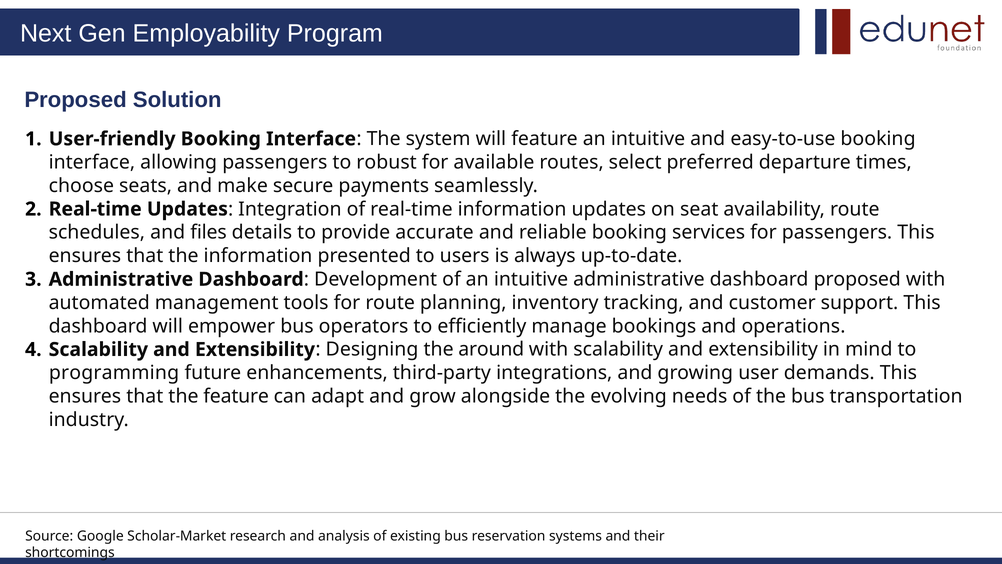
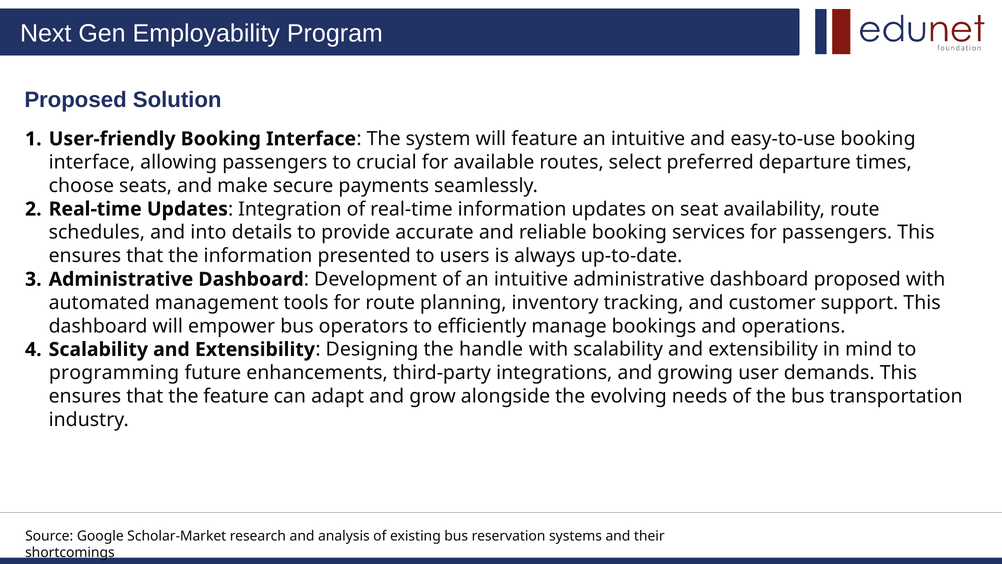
robust: robust -> crucial
files: files -> into
around: around -> handle
